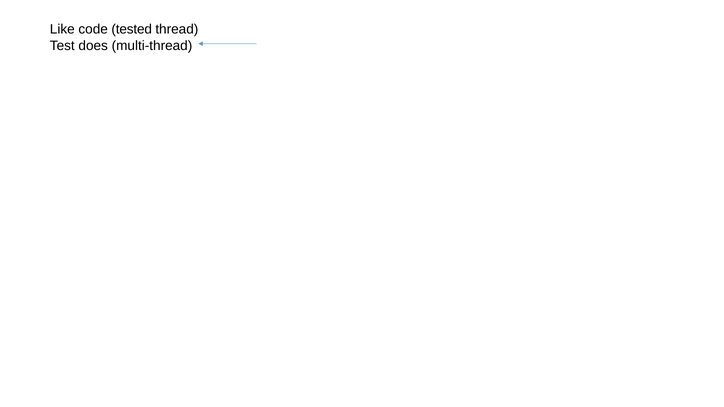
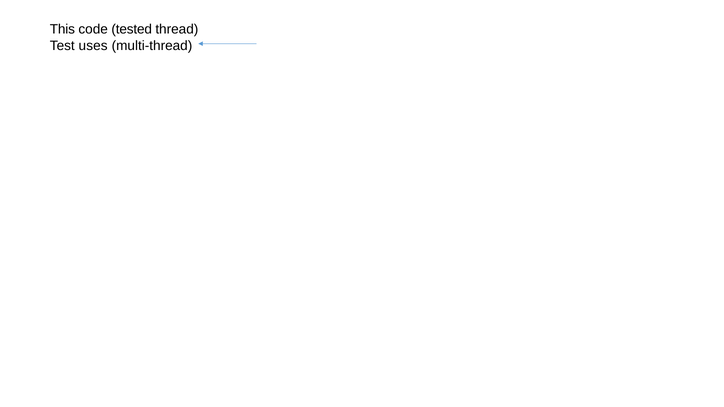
Like: Like -> This
does: does -> uses
